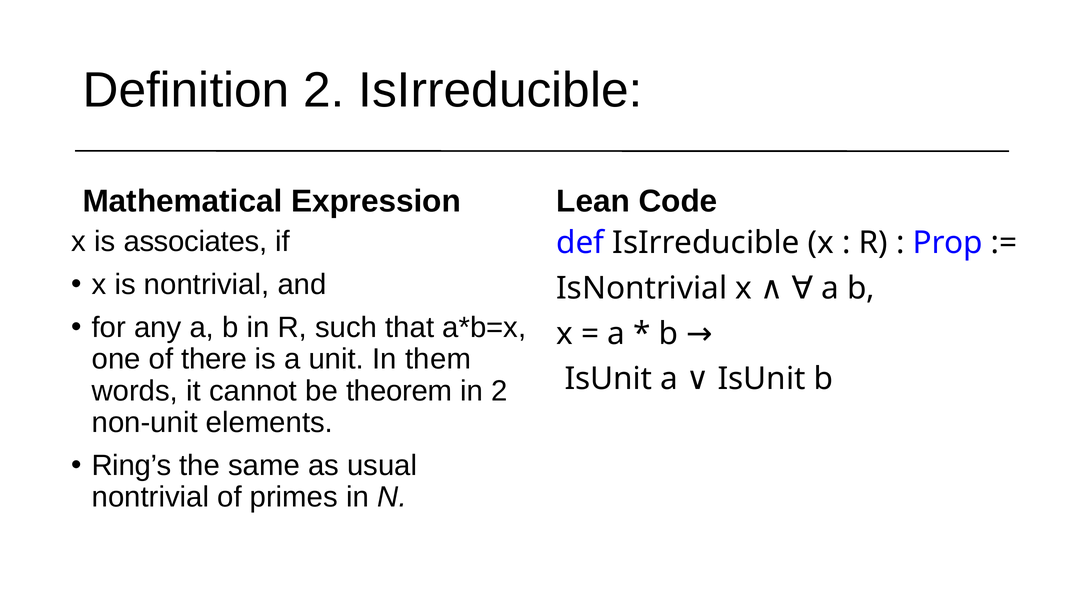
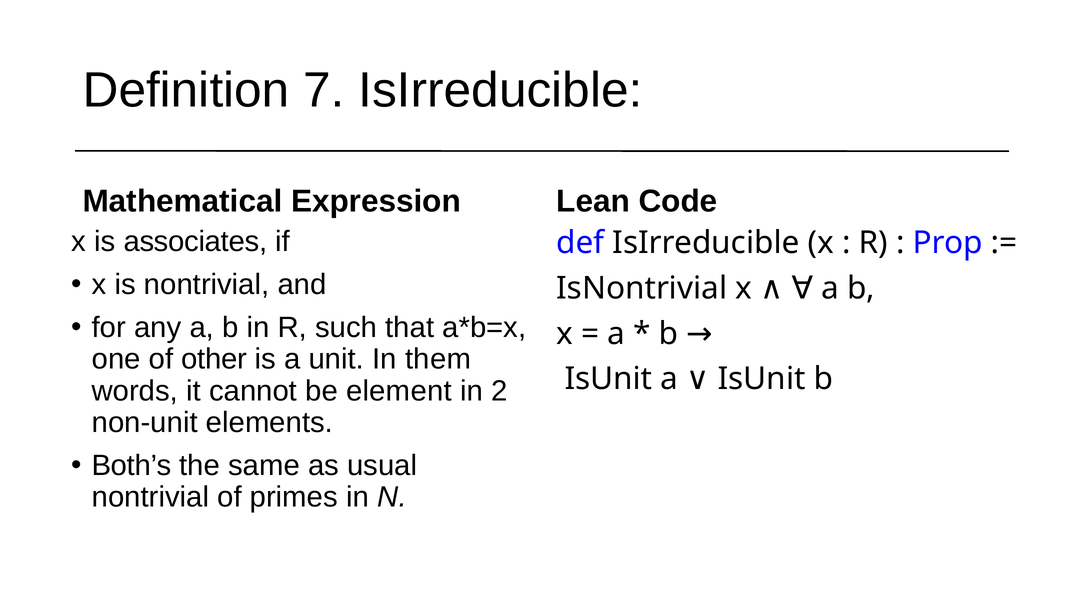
Definition 2: 2 -> 7
there: there -> other
theorem: theorem -> element
Ring’s: Ring’s -> Both’s
